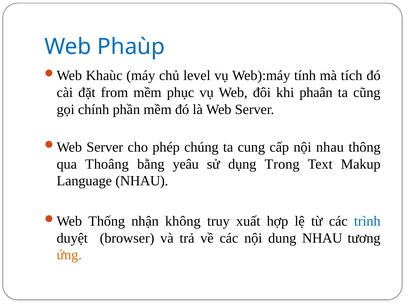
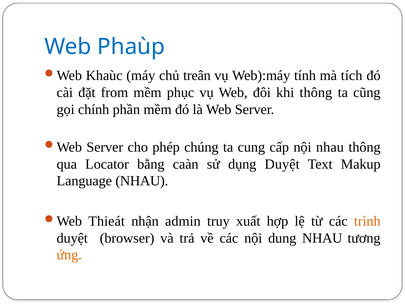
level: level -> treân
khi phaân: phaân -> thông
Thoâng: Thoâng -> Locator
yeâu: yeâu -> caàn
dụng Trong: Trong -> Duyệt
Thống: Thống -> Thieát
không: không -> admin
trình colour: blue -> orange
